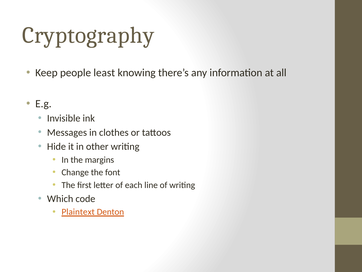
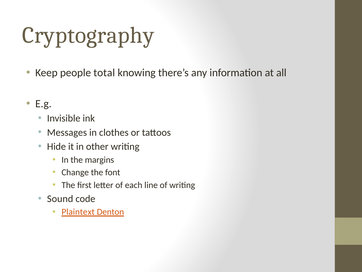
least: least -> total
Which: Which -> Sound
